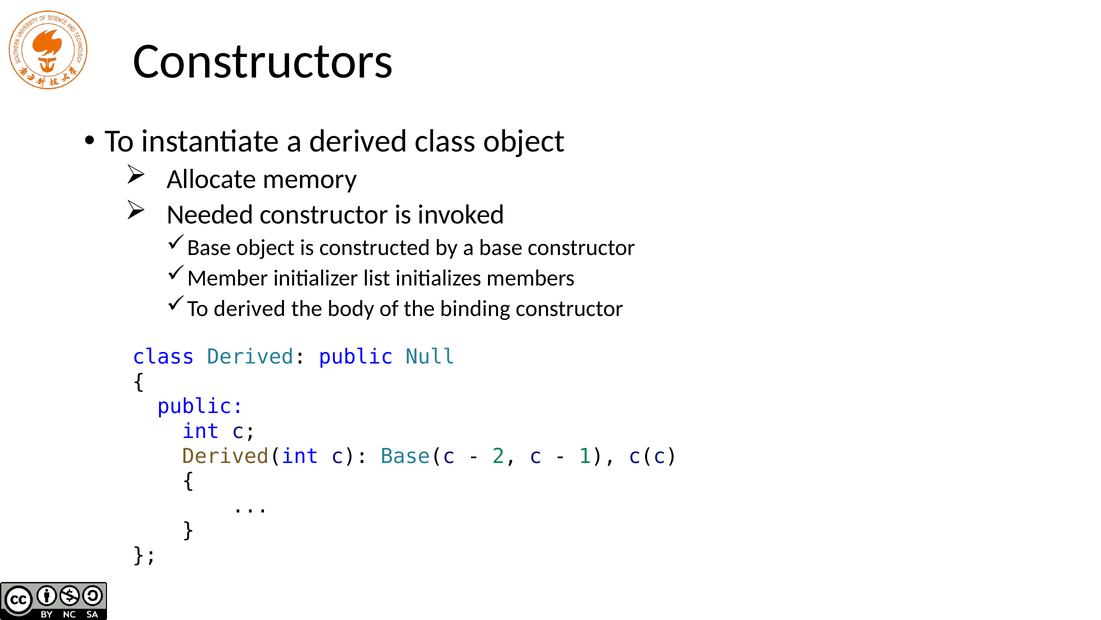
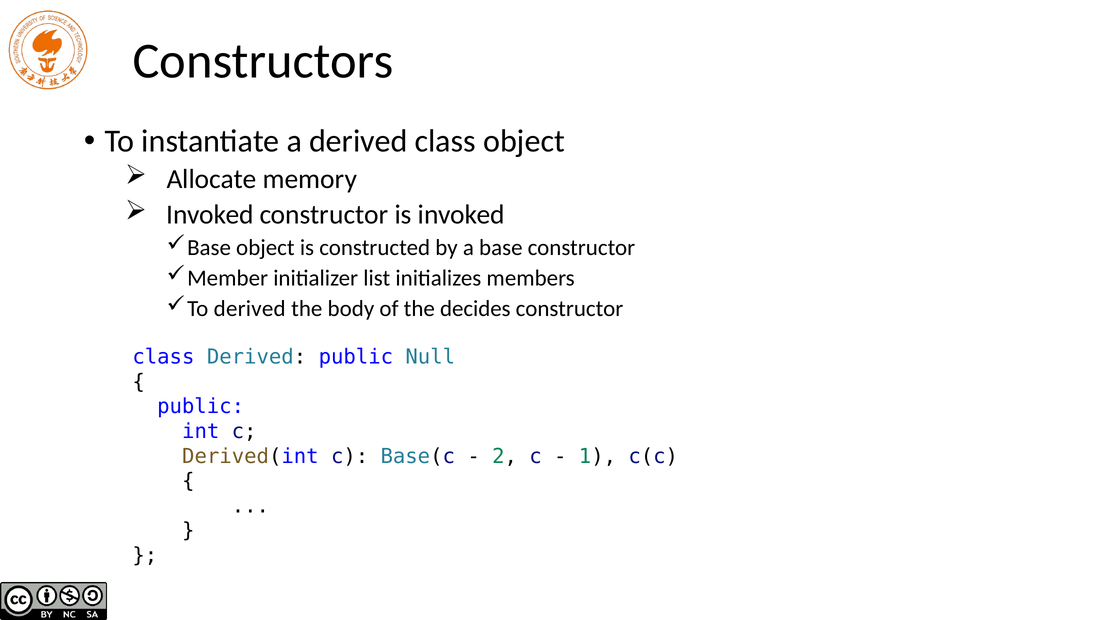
Needed at (210, 215): Needed -> Invoked
binding: binding -> decides
